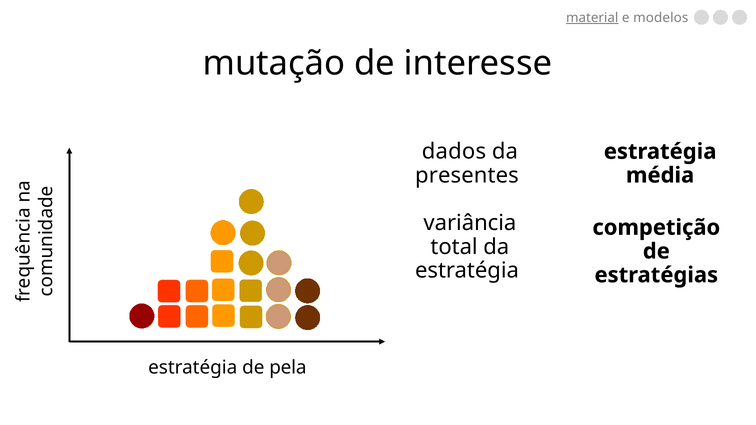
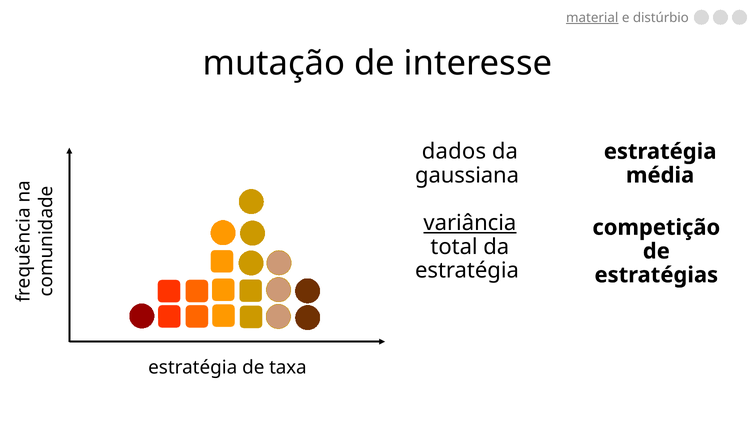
modelos: modelos -> distúrbio
presentes: presentes -> gaussiana
variância underline: none -> present
pela: pela -> taxa
